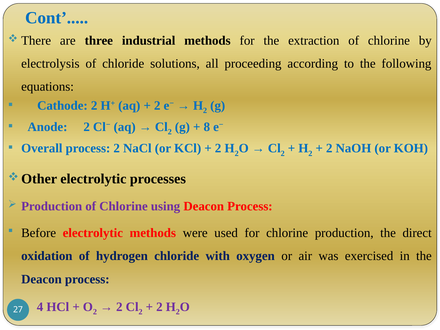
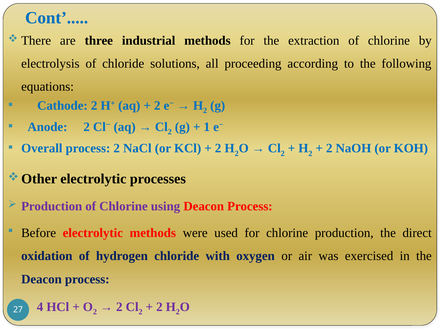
8: 8 -> 1
